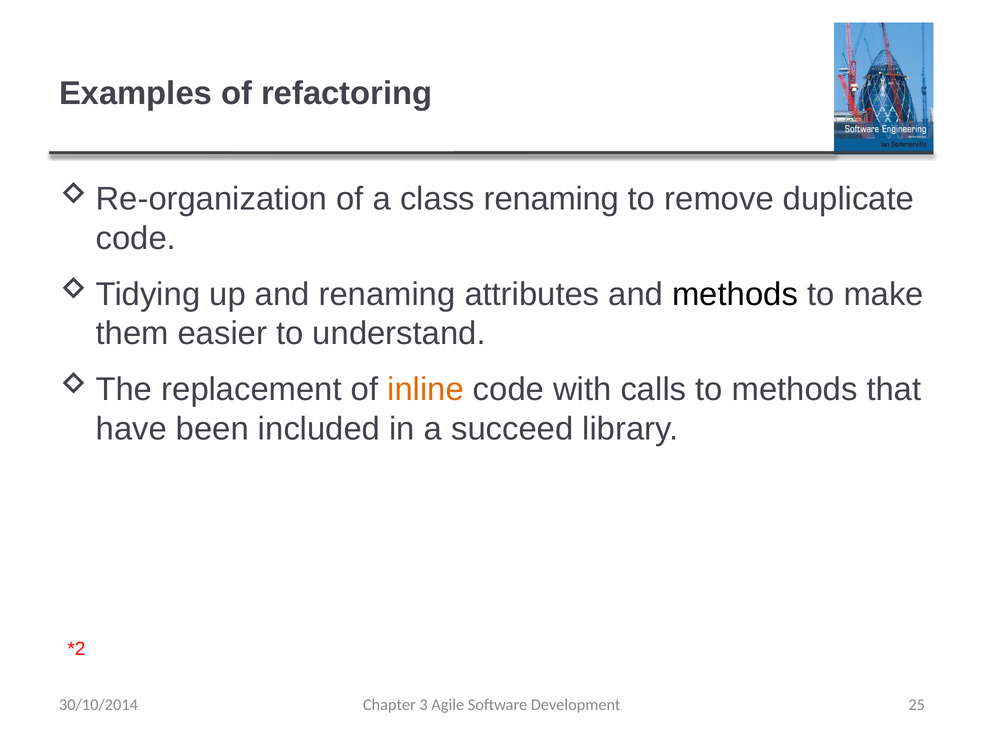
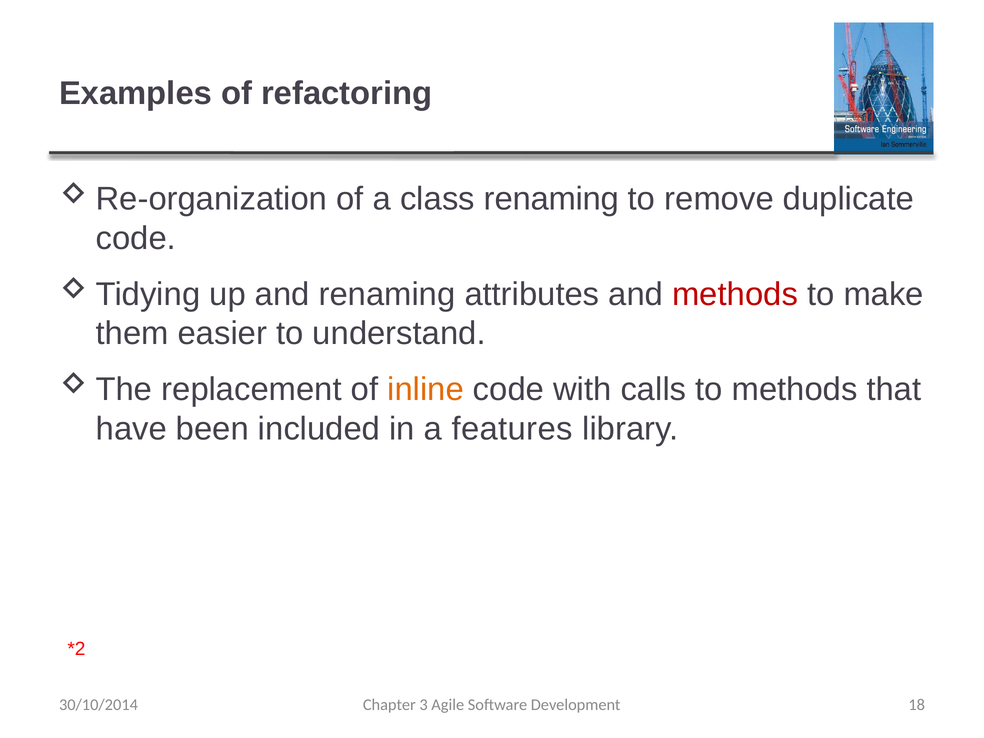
methods at (735, 294) colour: black -> red
succeed: succeed -> features
25: 25 -> 18
